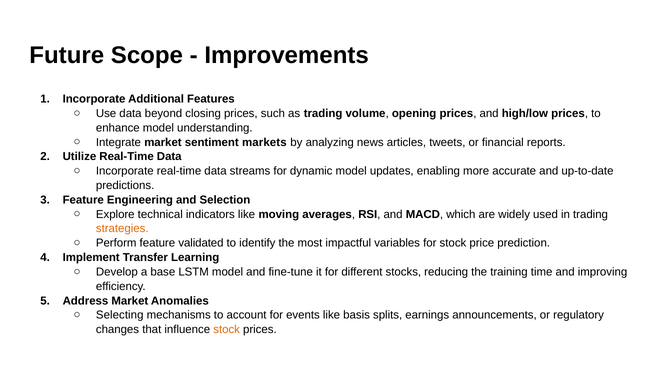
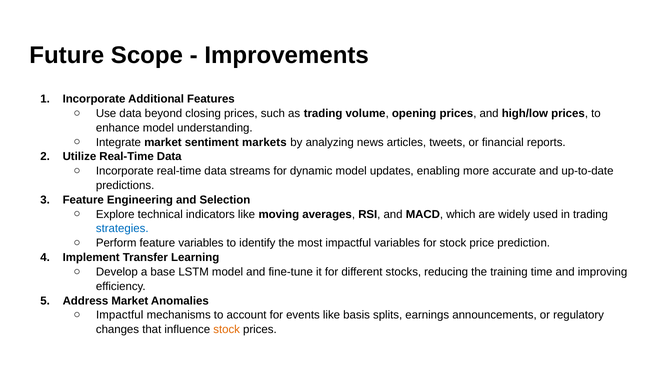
strategies colour: orange -> blue
feature validated: validated -> variables
Selecting at (120, 315): Selecting -> Impactful
